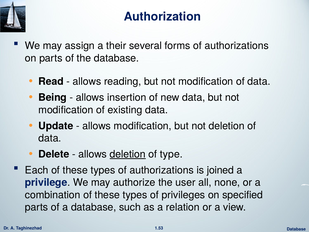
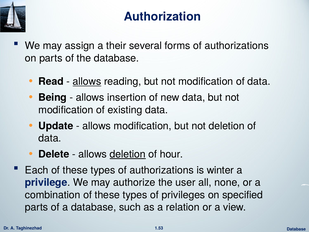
allows at (87, 81) underline: none -> present
type: type -> hour
joined: joined -> winter
